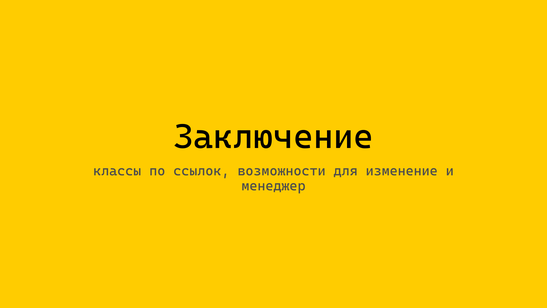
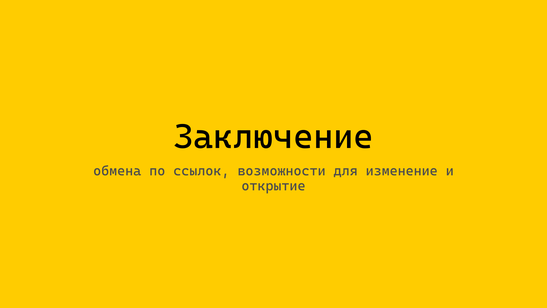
классы: классы -> обмена
менеджер: менеджер -> открытие
